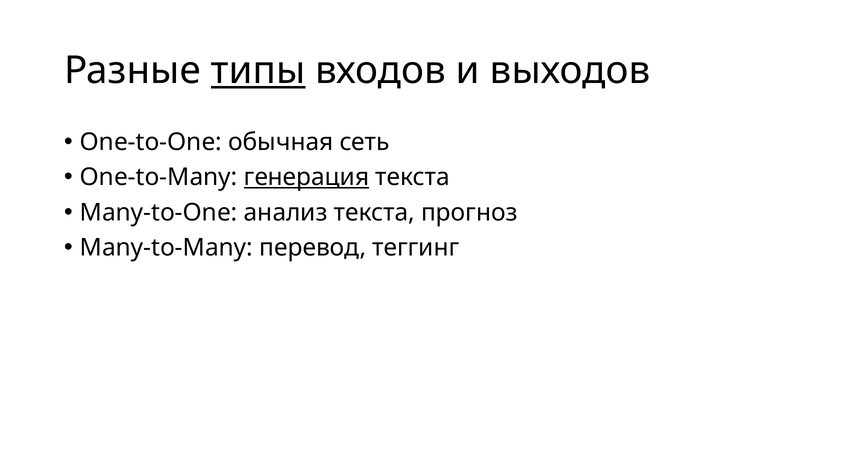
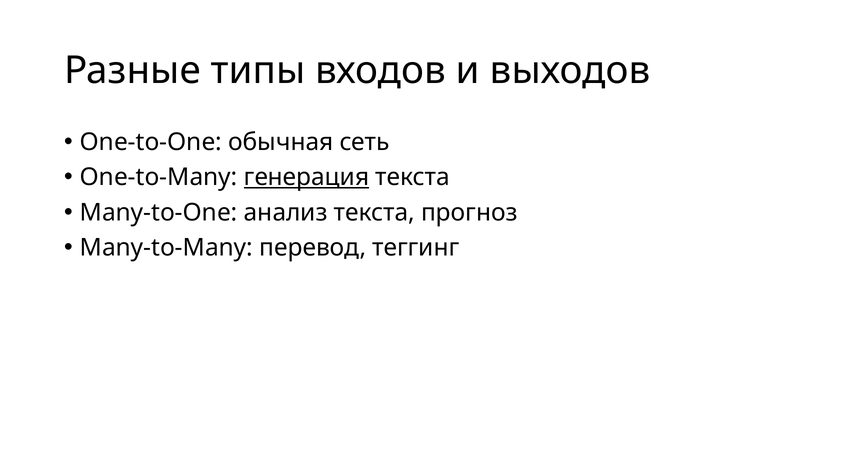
типы underline: present -> none
